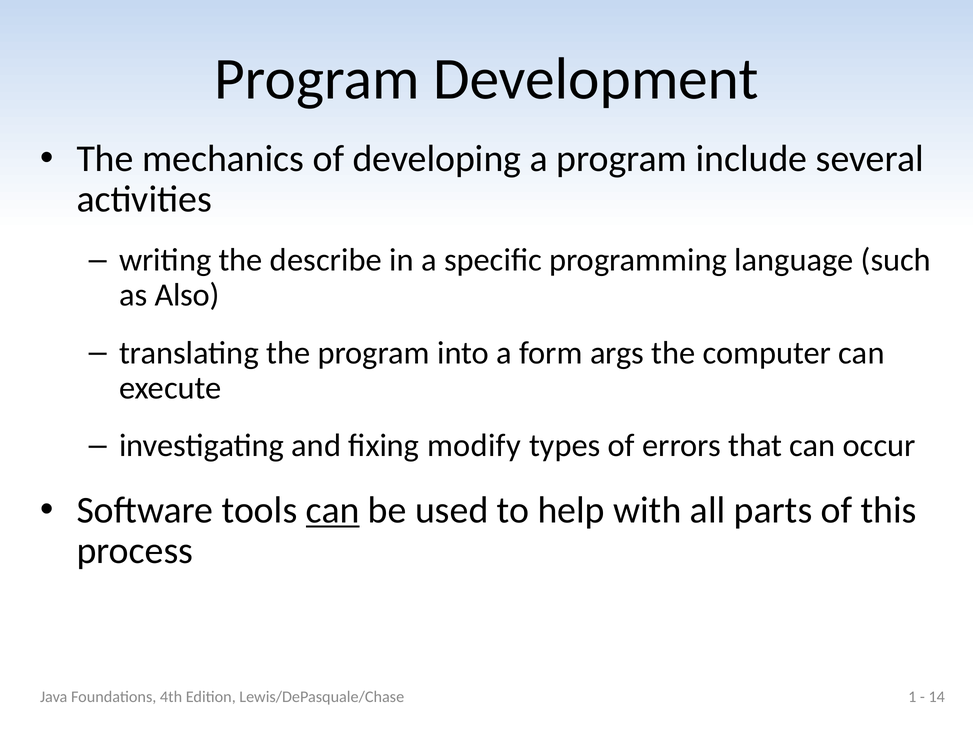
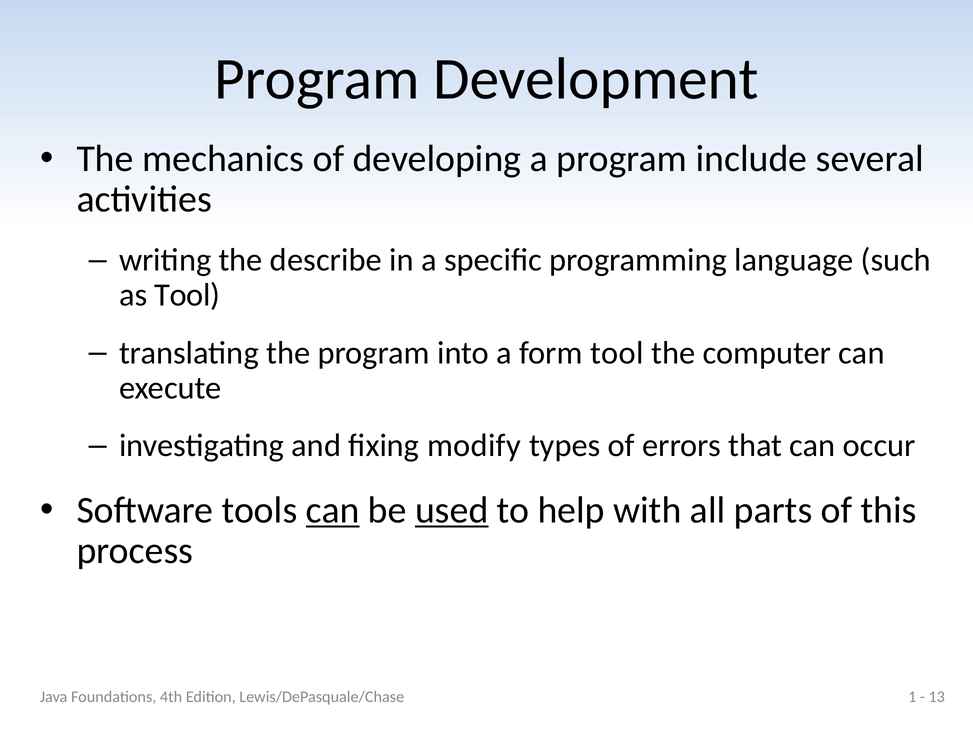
as Also: Also -> Tool
form args: args -> tool
used underline: none -> present
14: 14 -> 13
